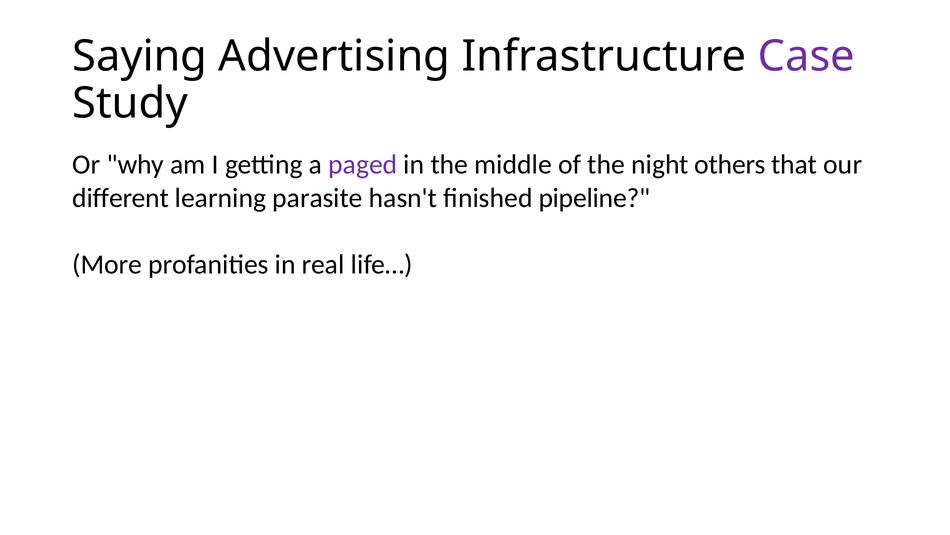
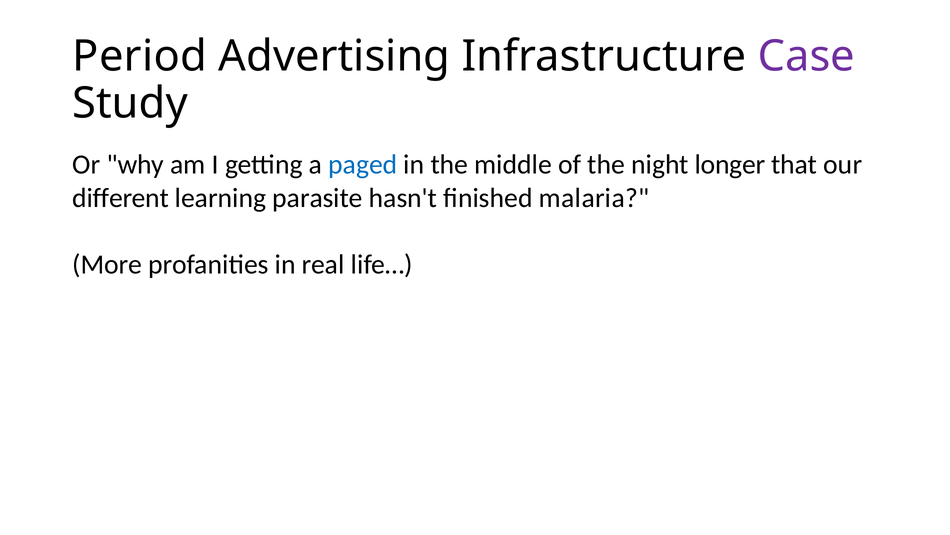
Saying: Saying -> Period
paged colour: purple -> blue
others: others -> longer
pipeline: pipeline -> malaria
